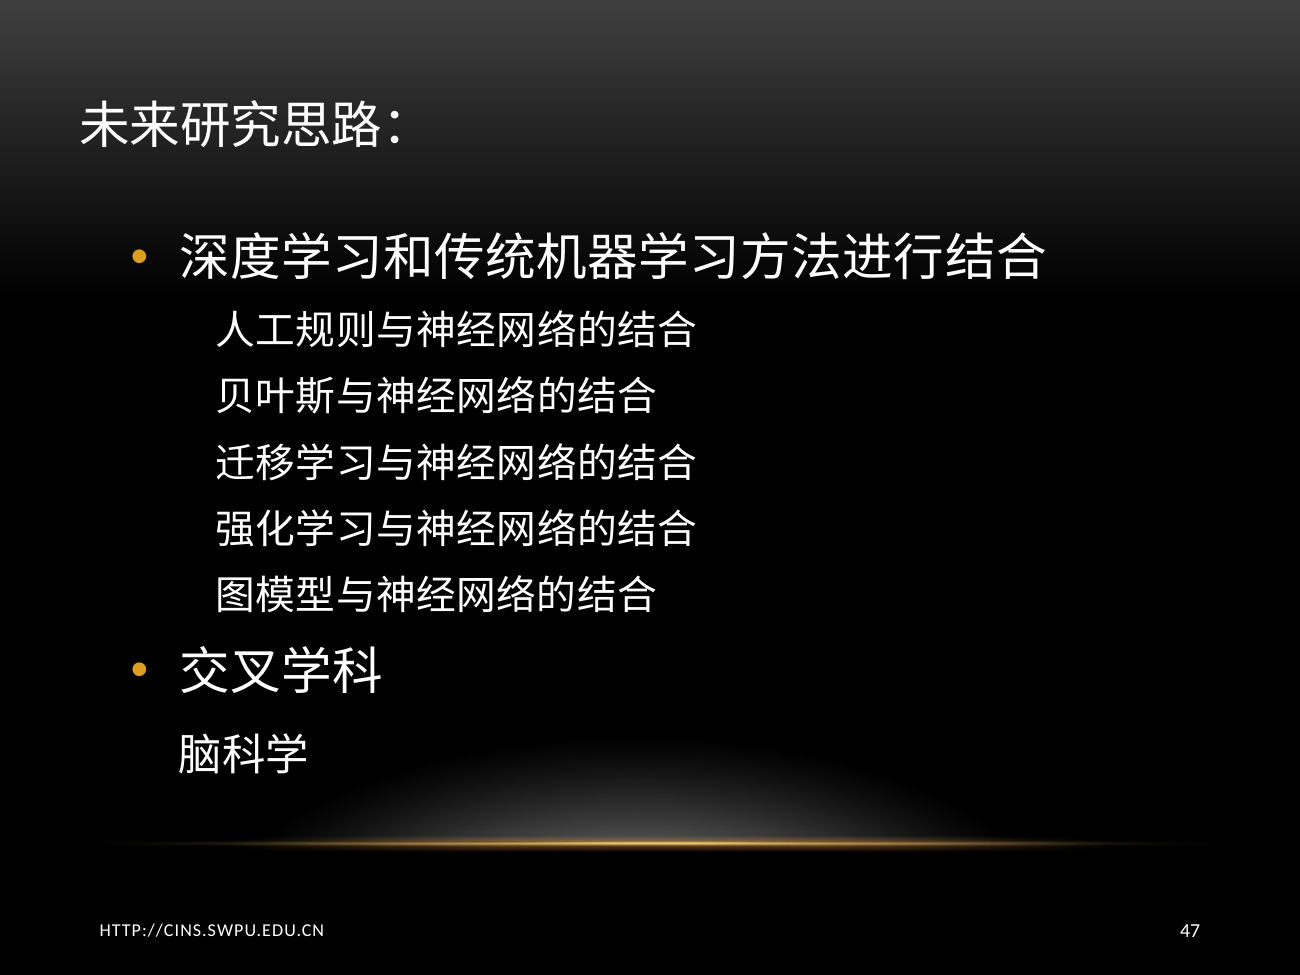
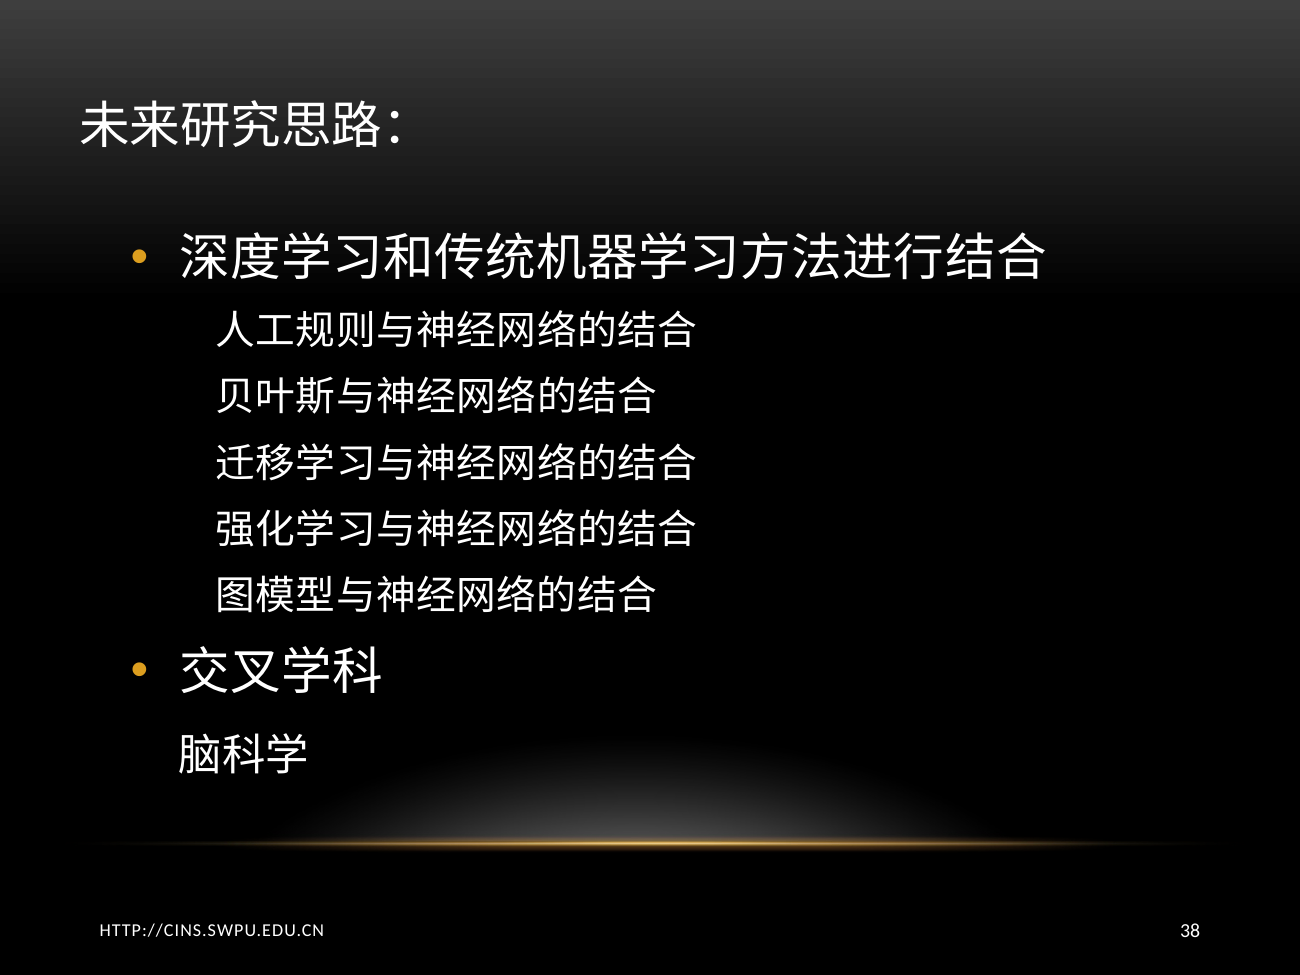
47: 47 -> 38
